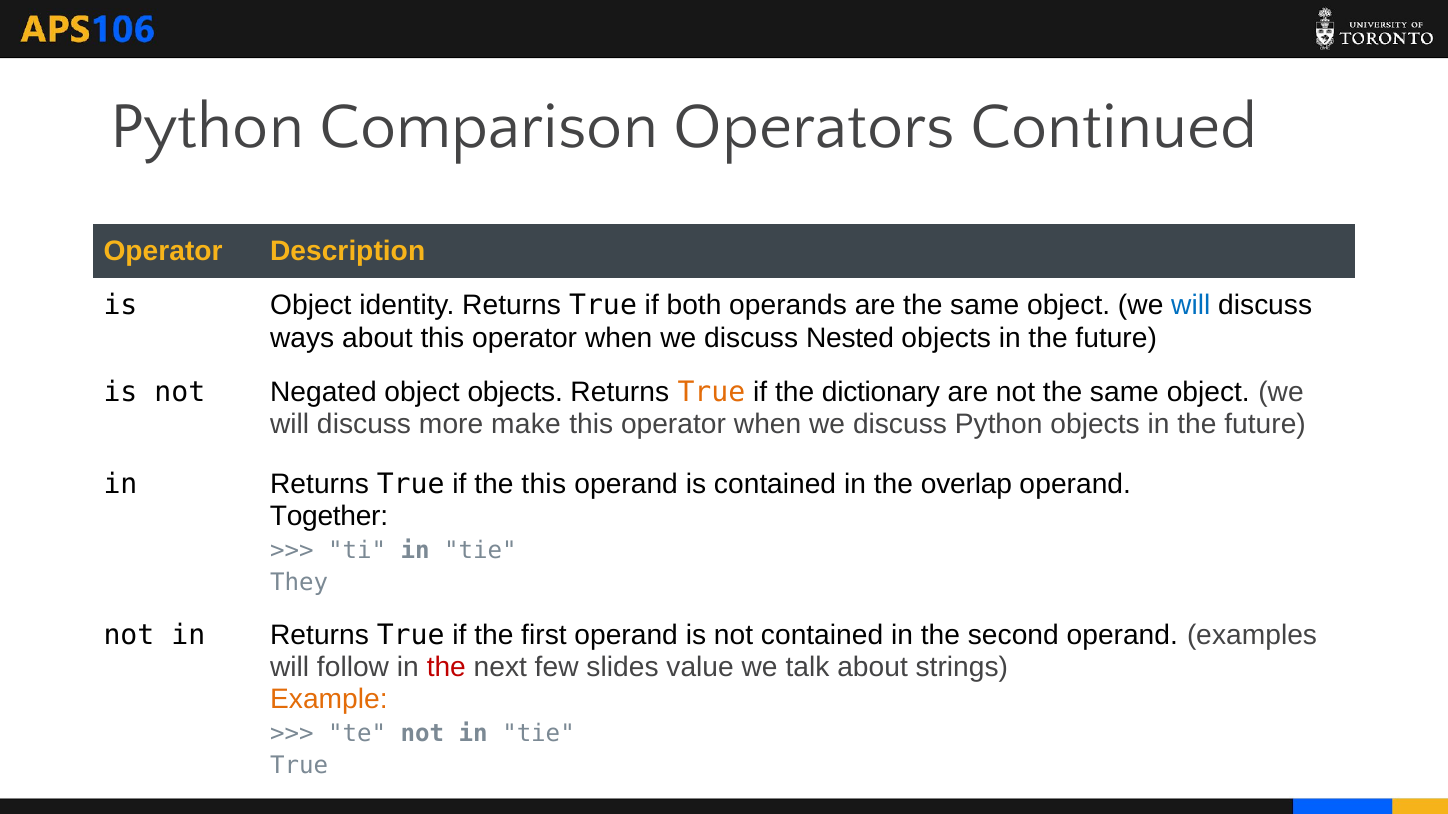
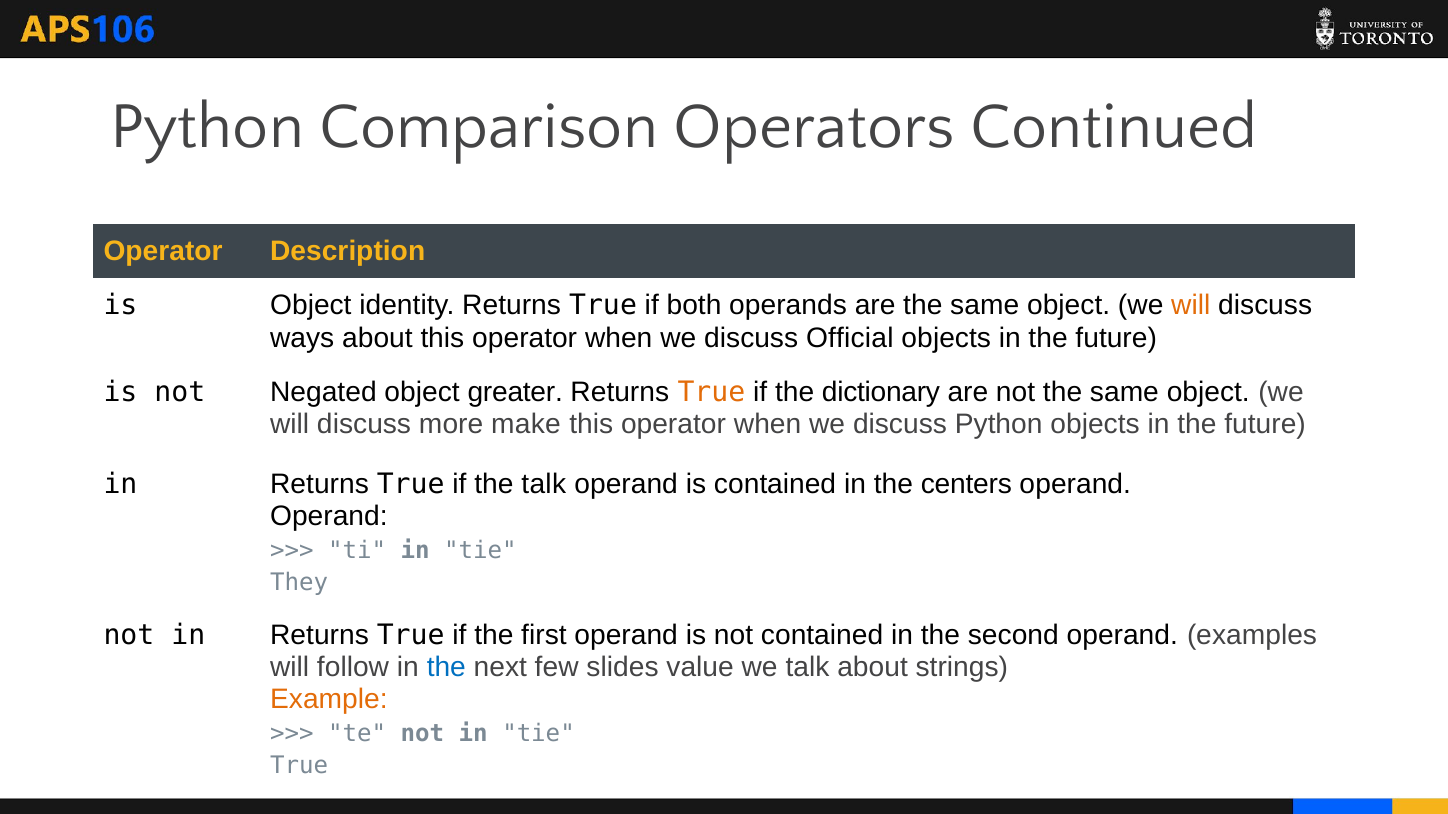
will at (1191, 306) colour: blue -> orange
Nested: Nested -> Official
object objects: objects -> greater
the this: this -> talk
overlap: overlap -> centers
Together at (329, 517): Together -> Operand
the at (446, 668) colour: red -> blue
